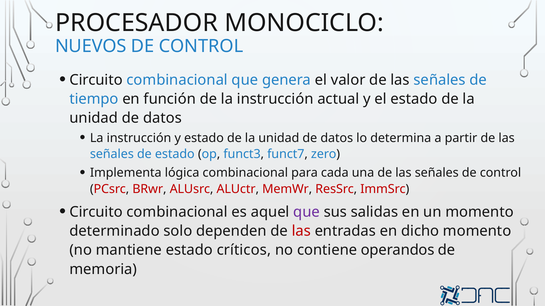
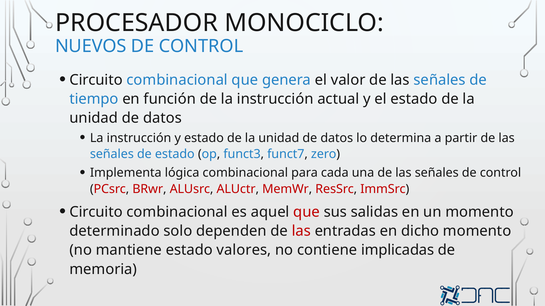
que at (307, 212) colour: purple -> red
críticos: críticos -> valores
operandos: operandos -> implicadas
